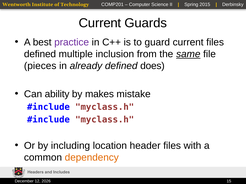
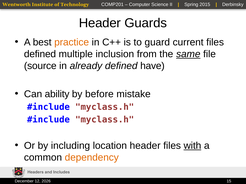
Current at (100, 23): Current -> Header
practice colour: purple -> orange
pieces: pieces -> source
does: does -> have
makes: makes -> before
with underline: none -> present
